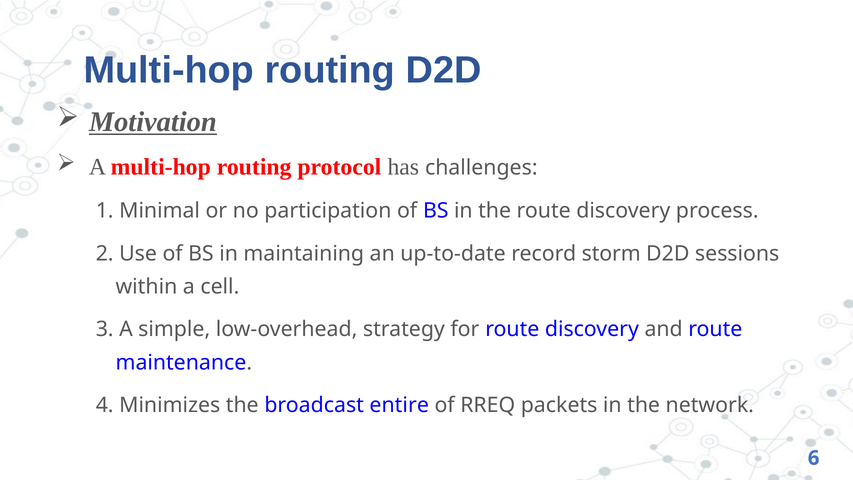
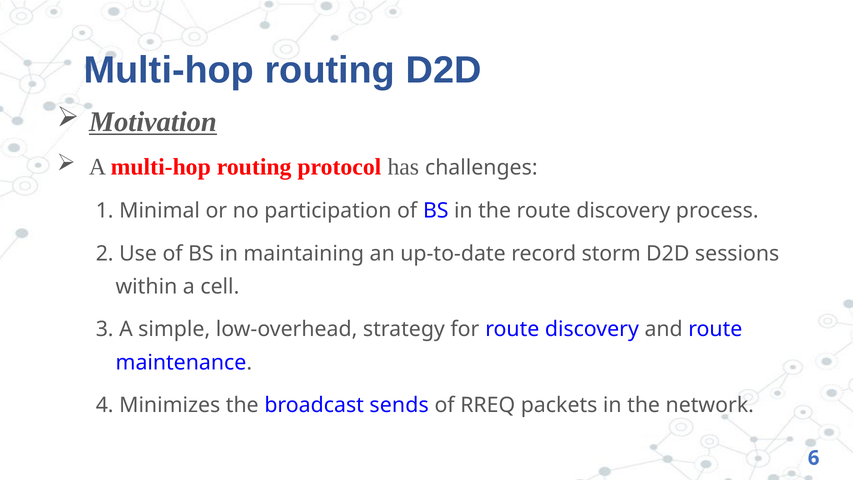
entire: entire -> sends
